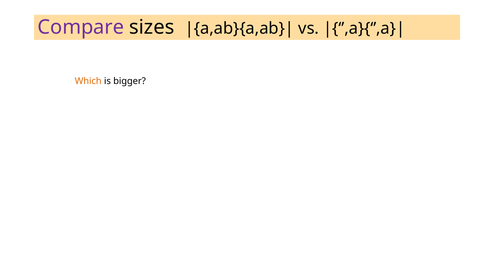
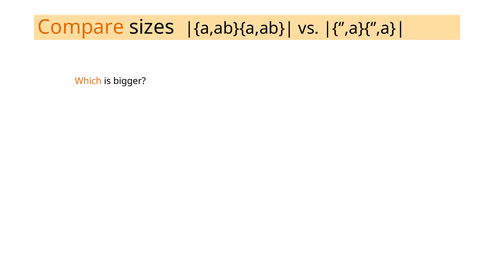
Compare colour: purple -> orange
